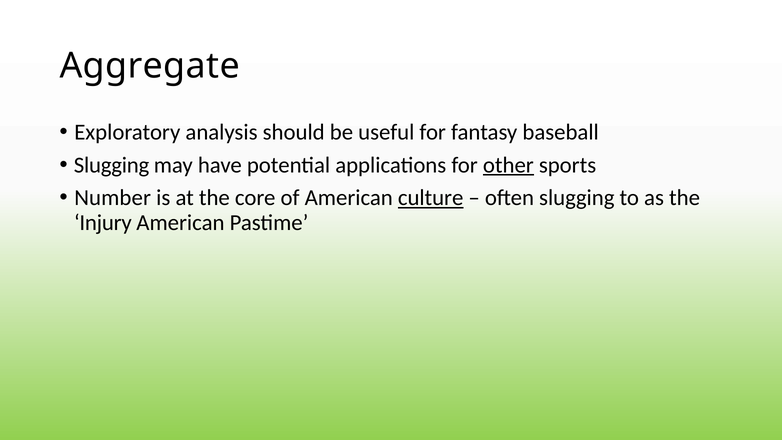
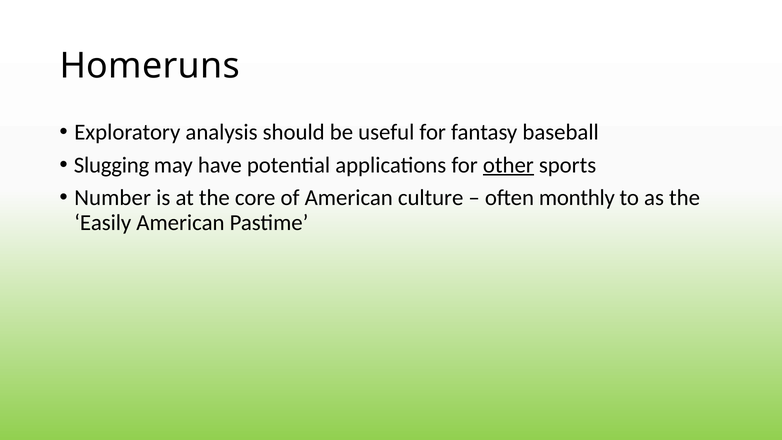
Aggregate: Aggregate -> Homeruns
culture underline: present -> none
often slugging: slugging -> monthly
Injury: Injury -> Easily
